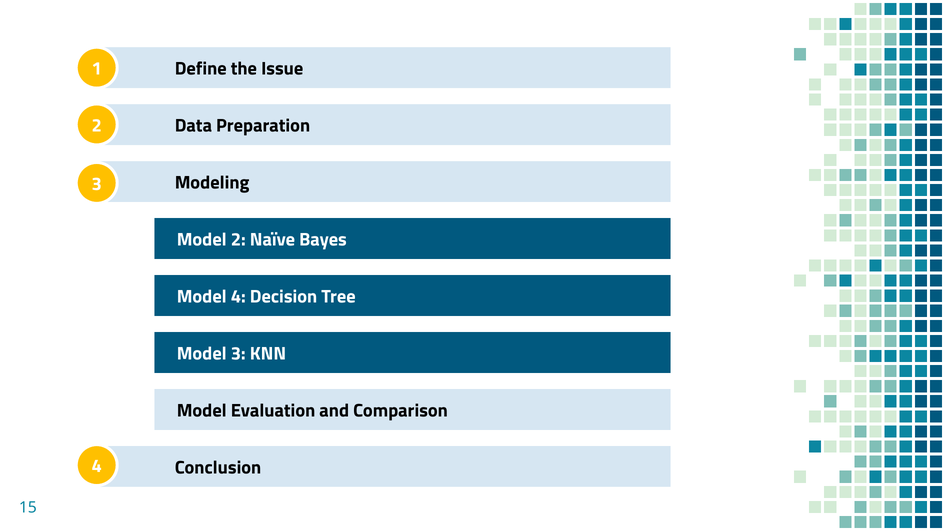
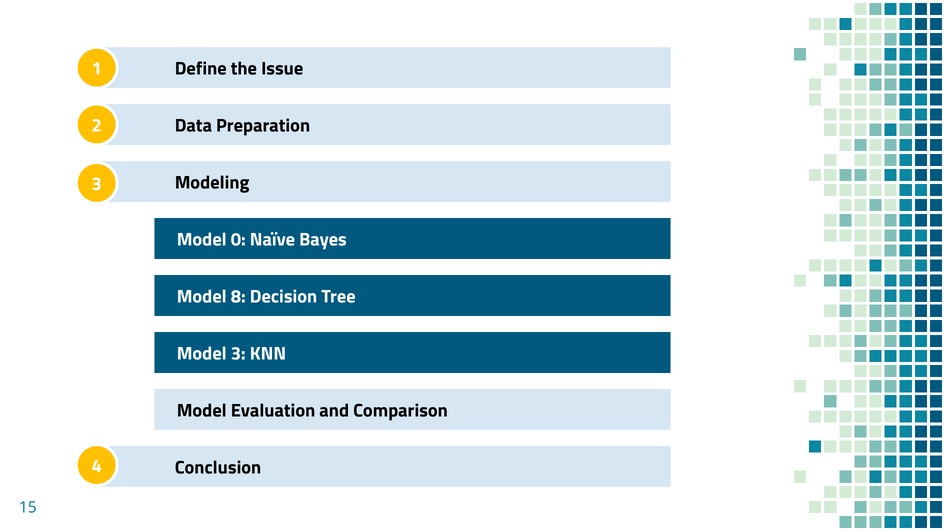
Model 2: 2 -> 0
Model 4: 4 -> 8
